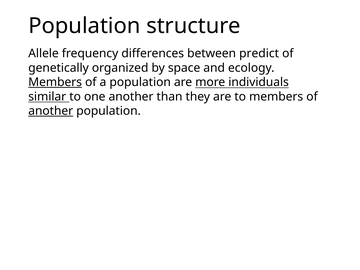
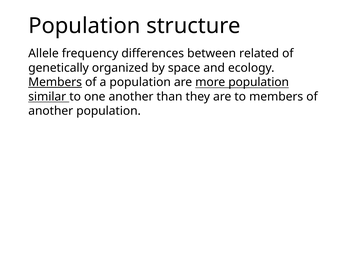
predict: predict -> related
more individuals: individuals -> population
another at (51, 111) underline: present -> none
